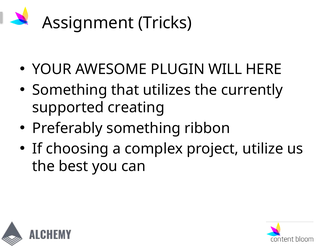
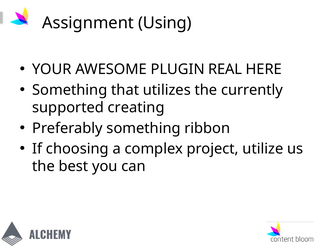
Tricks: Tricks -> Using
WILL: WILL -> REAL
